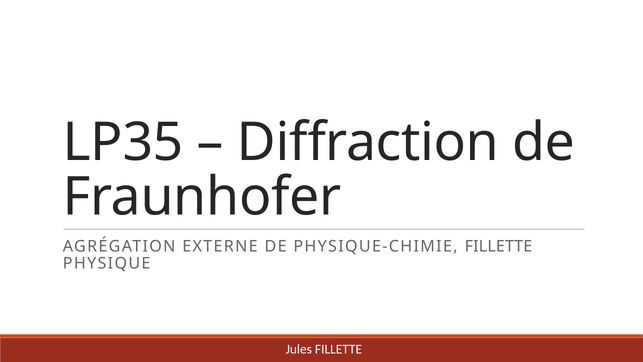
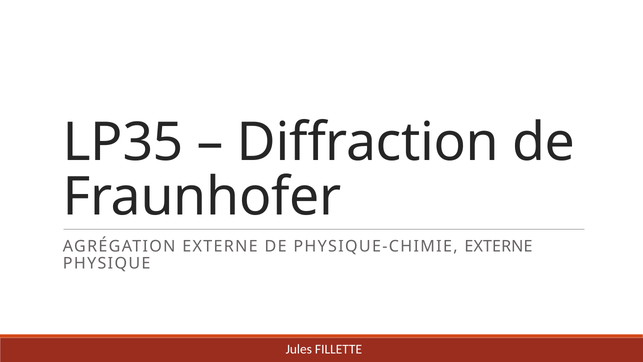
PHYSIQUE-CHIMIE FILLETTE: FILLETTE -> EXTERNE
